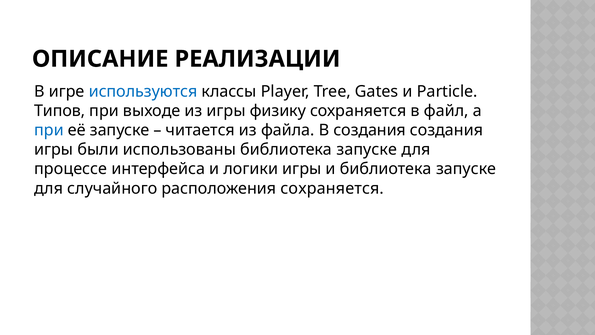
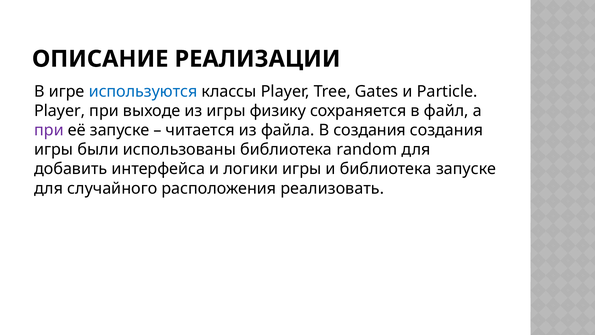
Типов at (60, 111): Типов -> Player
при at (49, 130) colour: blue -> purple
использованы библиотека запуске: запуске -> random
процессе: процессе -> добавить
расположения сохраняется: сохраняется -> реализовать
